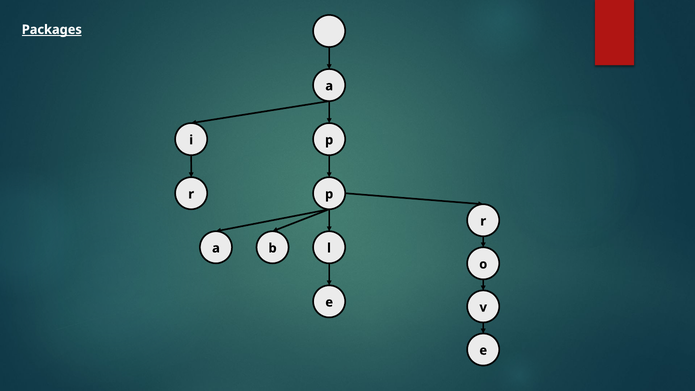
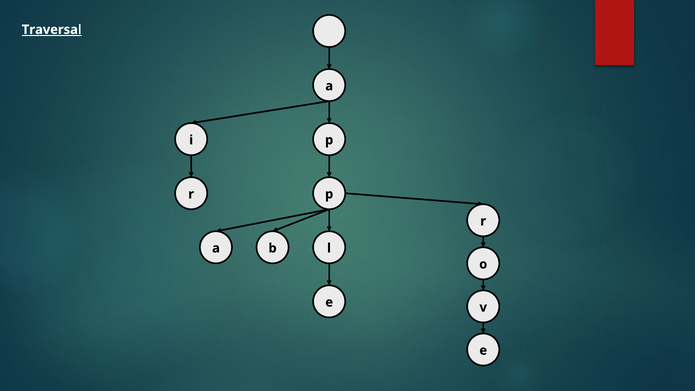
Packages: Packages -> Traversal
